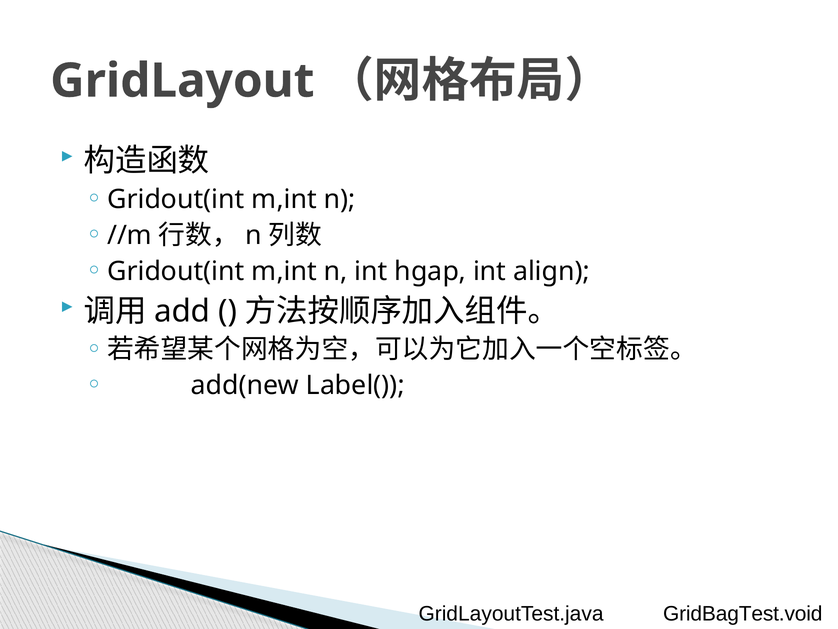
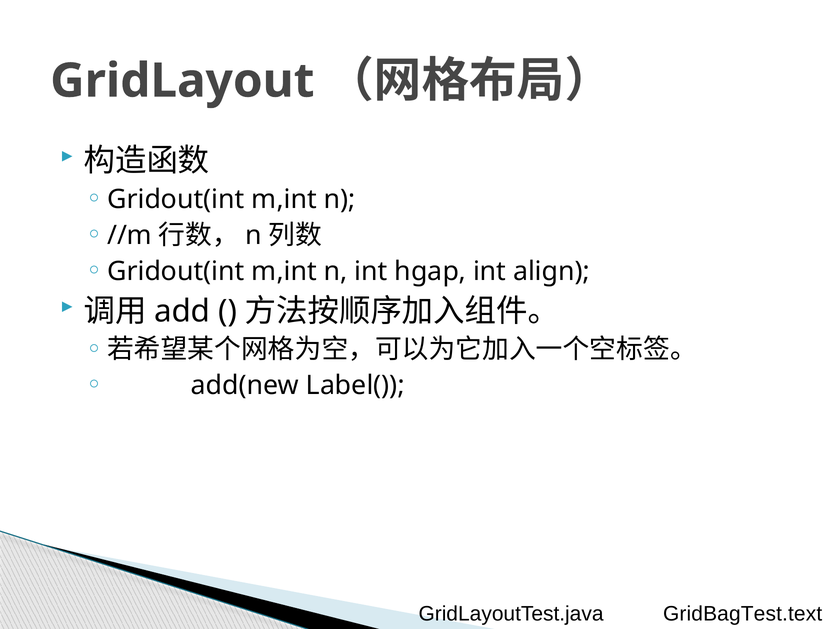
GridBagTest.void: GridBagTest.void -> GridBagTest.text
